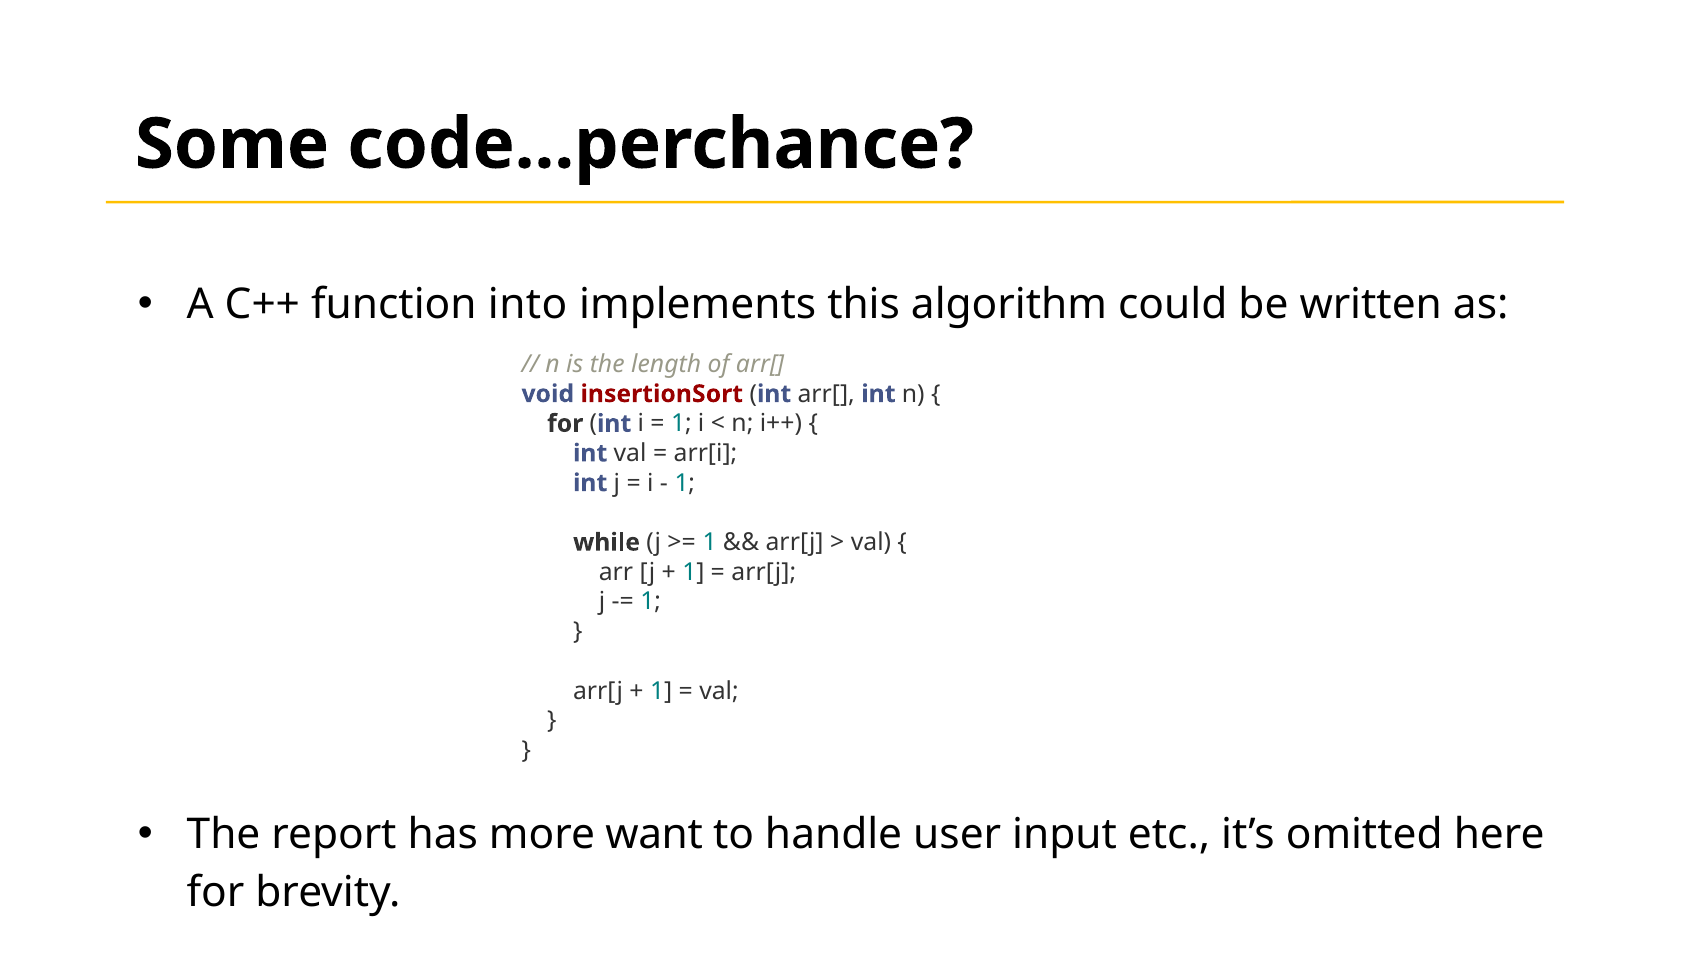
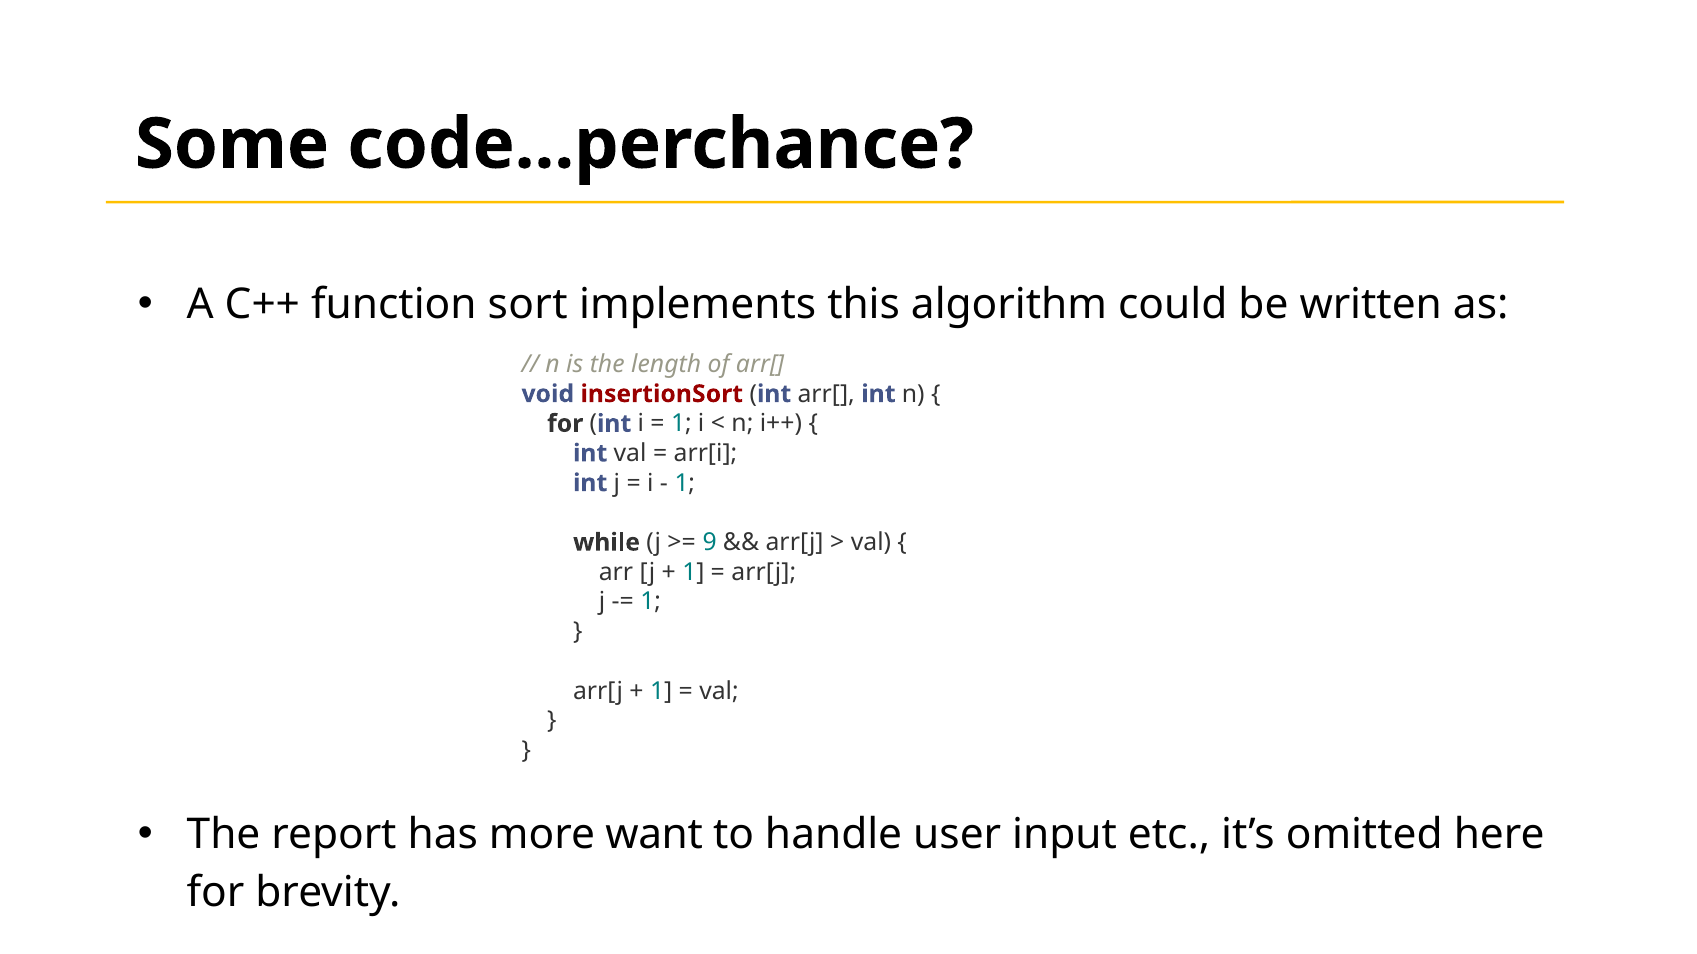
into: into -> sort
1 at (710, 543): 1 -> 9
